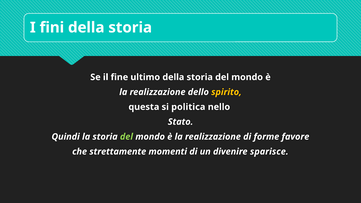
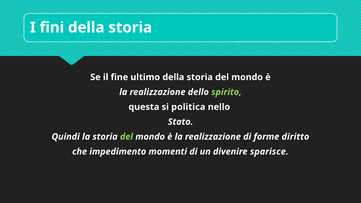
spirito colour: yellow -> light green
favore: favore -> diritto
strettamente: strettamente -> impedimento
